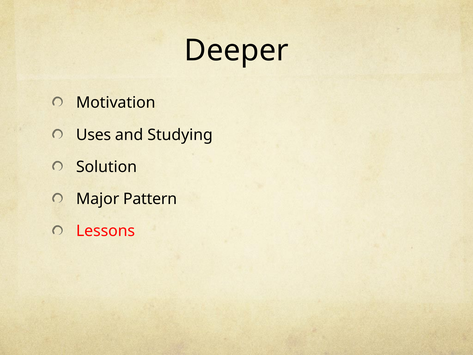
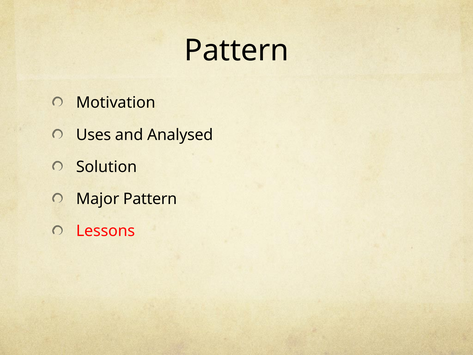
Deeper at (236, 51): Deeper -> Pattern
Studying: Studying -> Analysed
